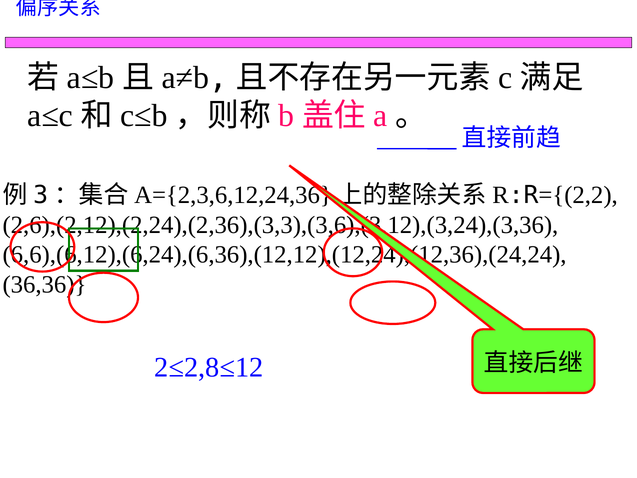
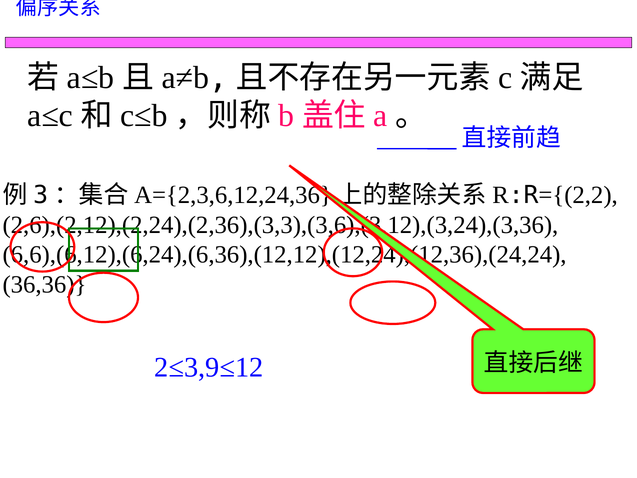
2≤2,8≤12: 2≤2,8≤12 -> 2≤3,9≤12
